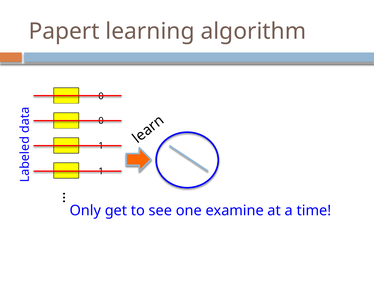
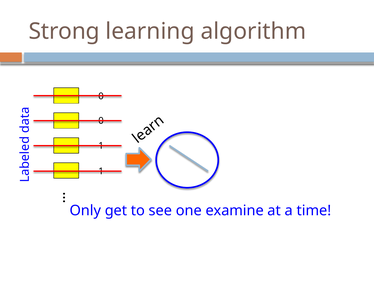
Papert: Papert -> Strong
